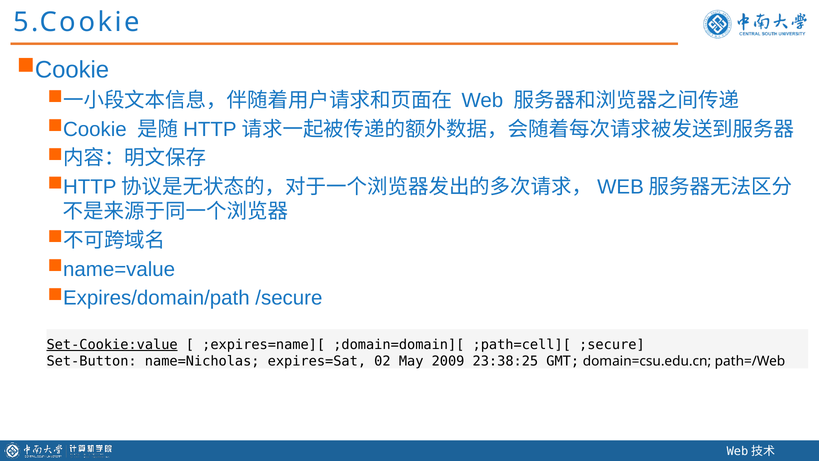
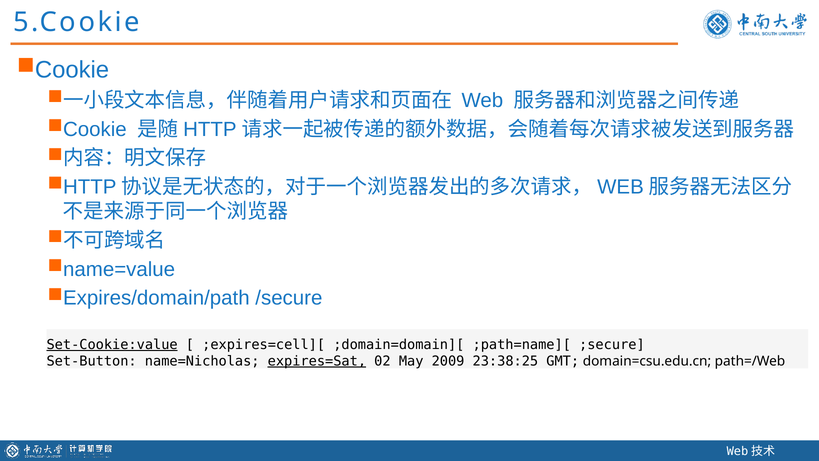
;expires=name][: ;expires=name][ -> ;expires=cell][
;path=cell][: ;path=cell][ -> ;path=name][
expires=Sat underline: none -> present
